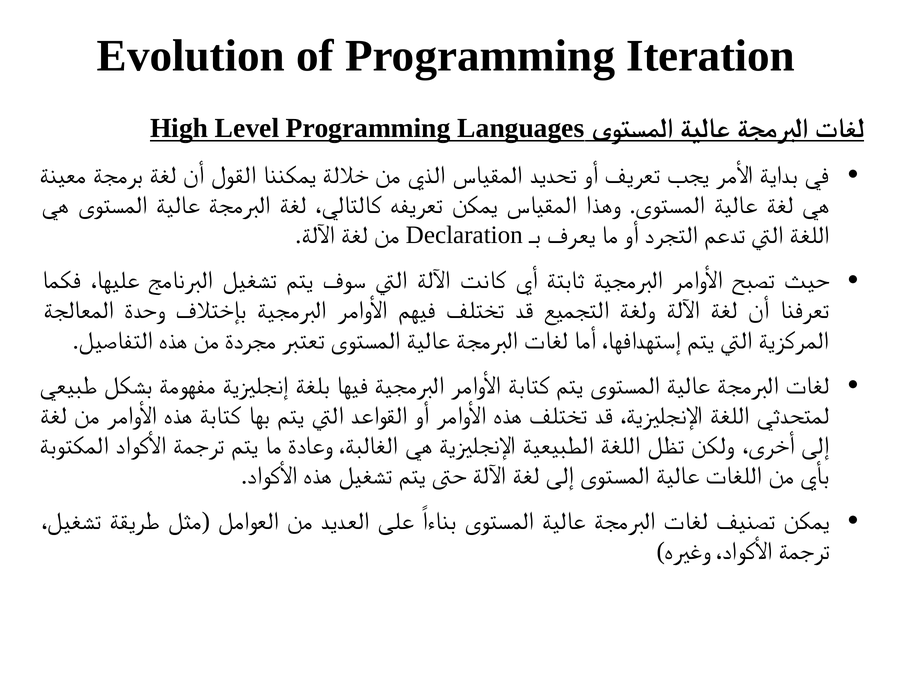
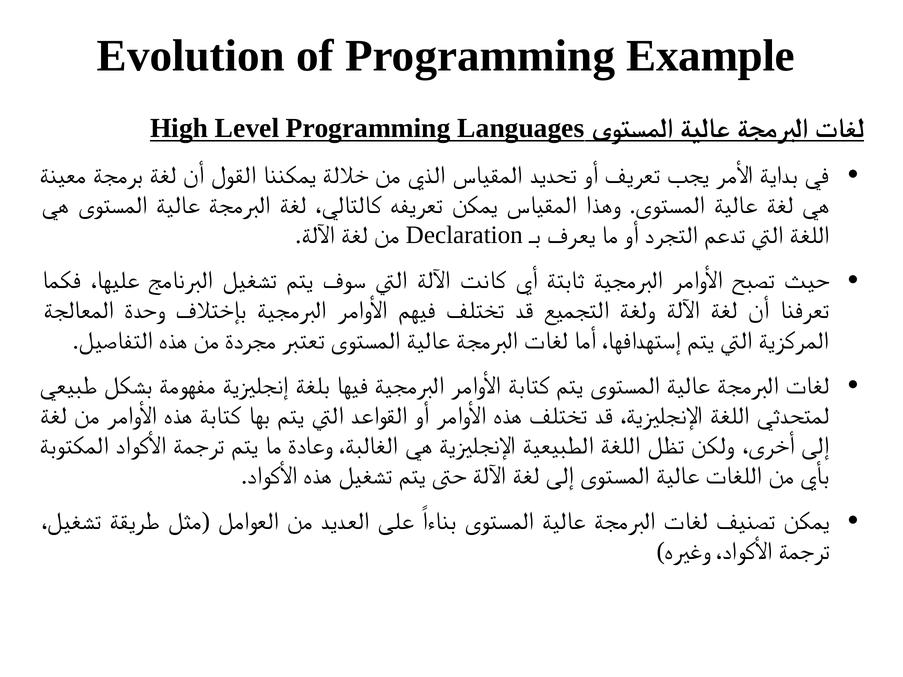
Iteration: Iteration -> Example
